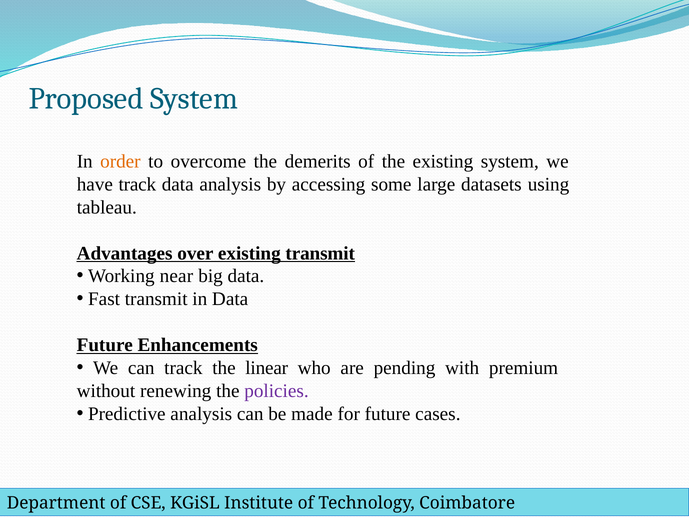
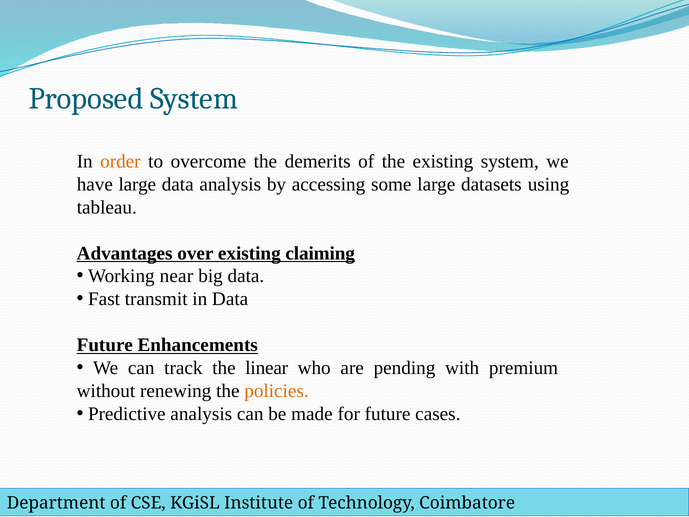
have track: track -> large
existing transmit: transmit -> claiming
policies colour: purple -> orange
